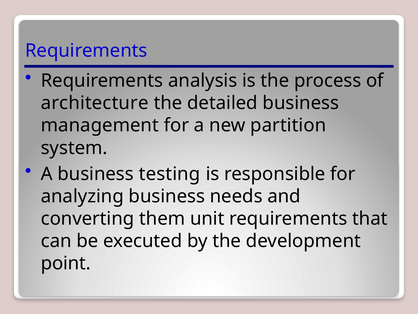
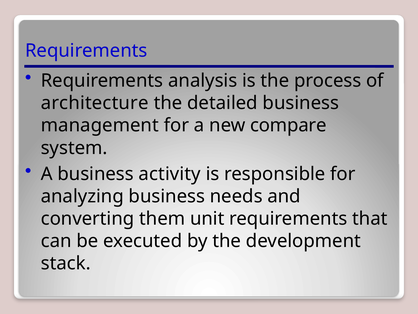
partition: partition -> compare
testing: testing -> activity
point: point -> stack
